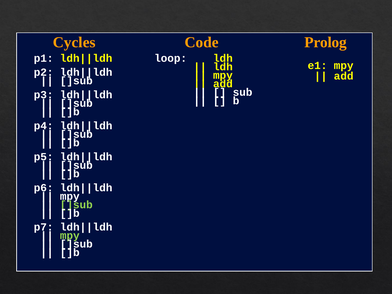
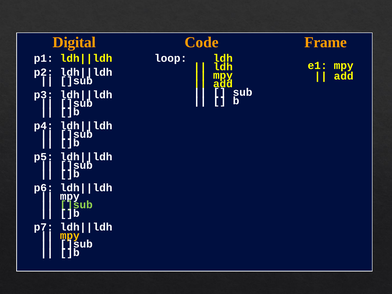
Cycles: Cycles -> Digital
Prolog: Prolog -> Frame
mpy at (70, 236) colour: light green -> yellow
